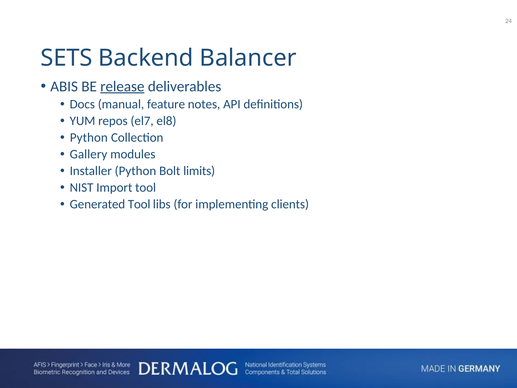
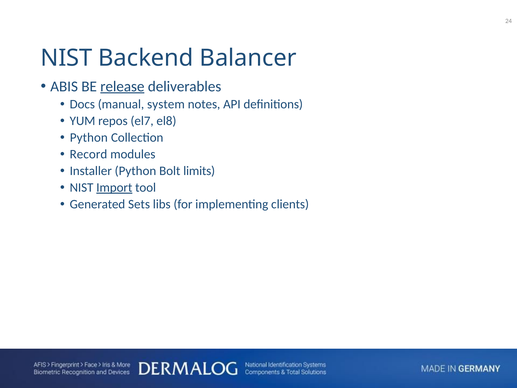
SETS at (66, 58): SETS -> NIST
feature: feature -> system
Gallery: Gallery -> Record
Import underline: none -> present
Generated Tool: Tool -> Sets
